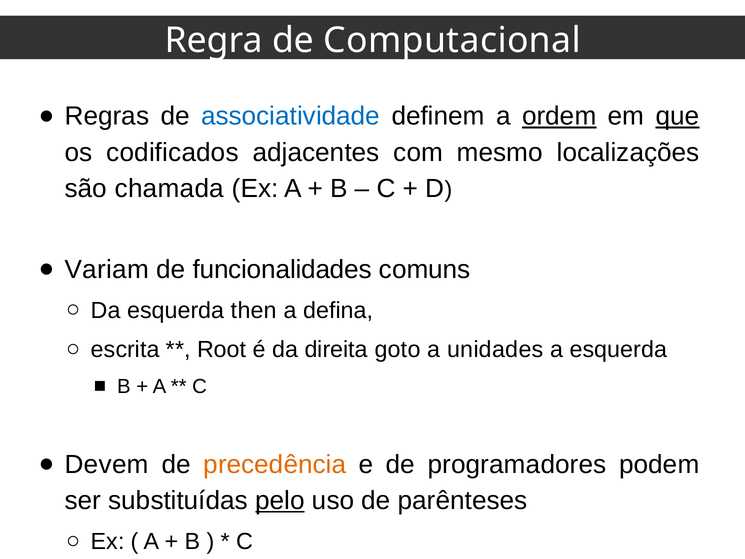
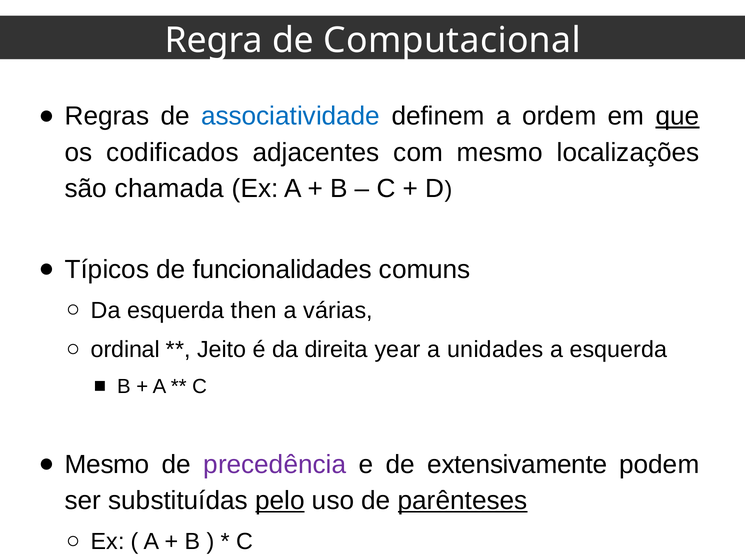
ordem underline: present -> none
Variam: Variam -> Típicos
defina: defina -> várias
escrita: escrita -> ordinal
Root: Root -> Jeito
goto: goto -> year
Devem at (107, 464): Devem -> Mesmo
precedência colour: orange -> purple
programadores: programadores -> extensivamente
parênteses underline: none -> present
